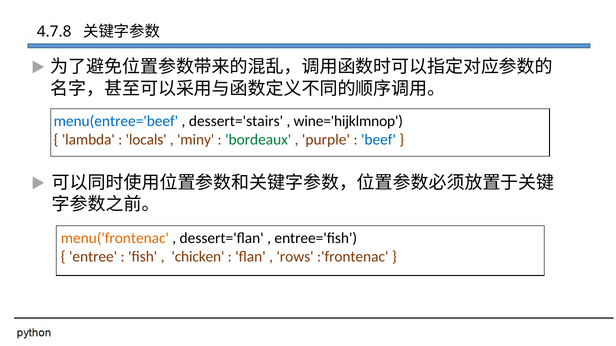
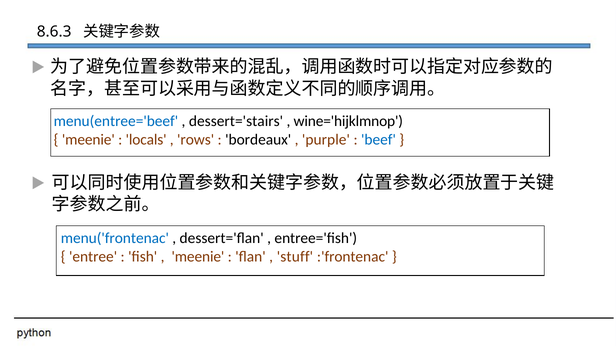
4.7.8: 4.7.8 -> 8.6.3
lambda at (88, 140): lambda -> meenie
miny: miny -> rows
bordeaux colour: green -> black
menu('frontenac colour: orange -> blue
chicken at (198, 257): chicken -> meenie
rows: rows -> stuff
